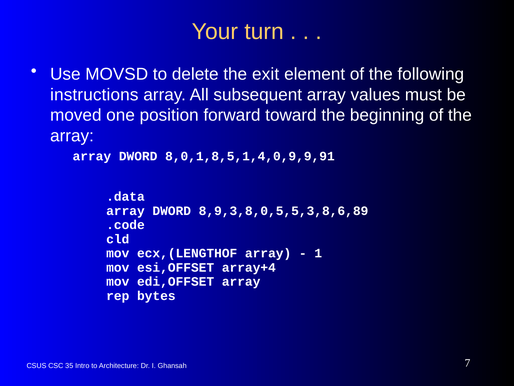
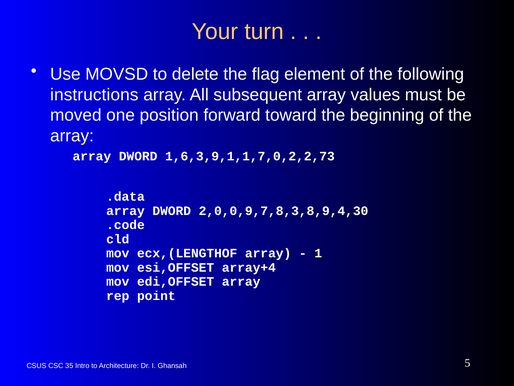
exit: exit -> flag
8,0,1,8,5,1,4,0,9,9,91: 8,0,1,8,5,1,4,0,9,9,91 -> 1,6,3,9,1,1,7,0,2,2,73
8,9,3,8,0,5,5,3,8,6,89: 8,9,3,8,0,5,5,3,8,6,89 -> 2,0,0,9,7,8,3,8,9,4,30
bytes: bytes -> point
7: 7 -> 5
